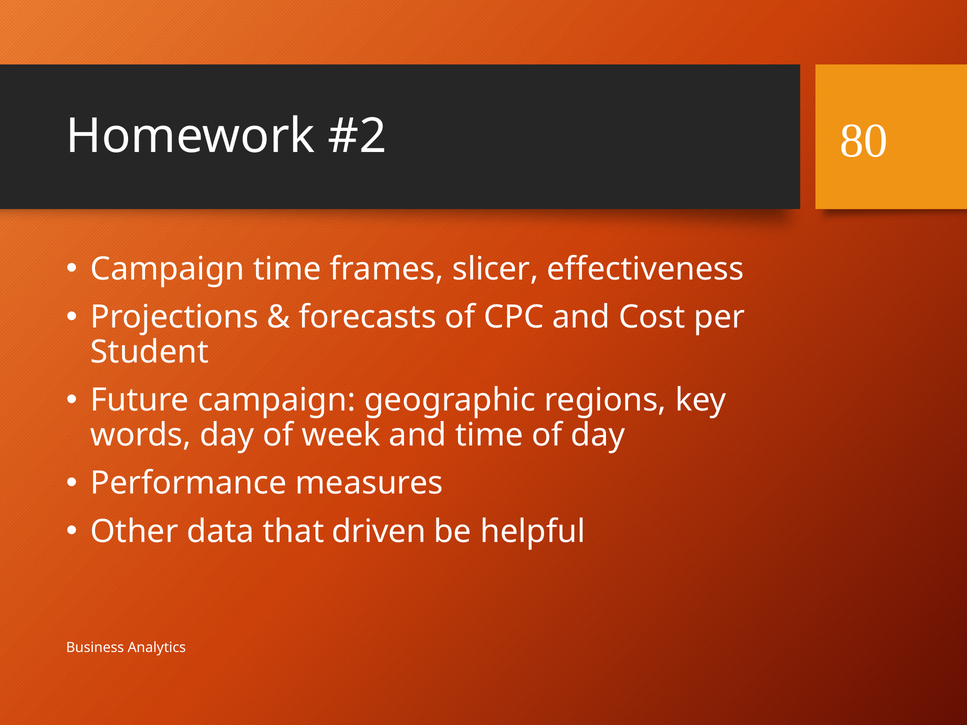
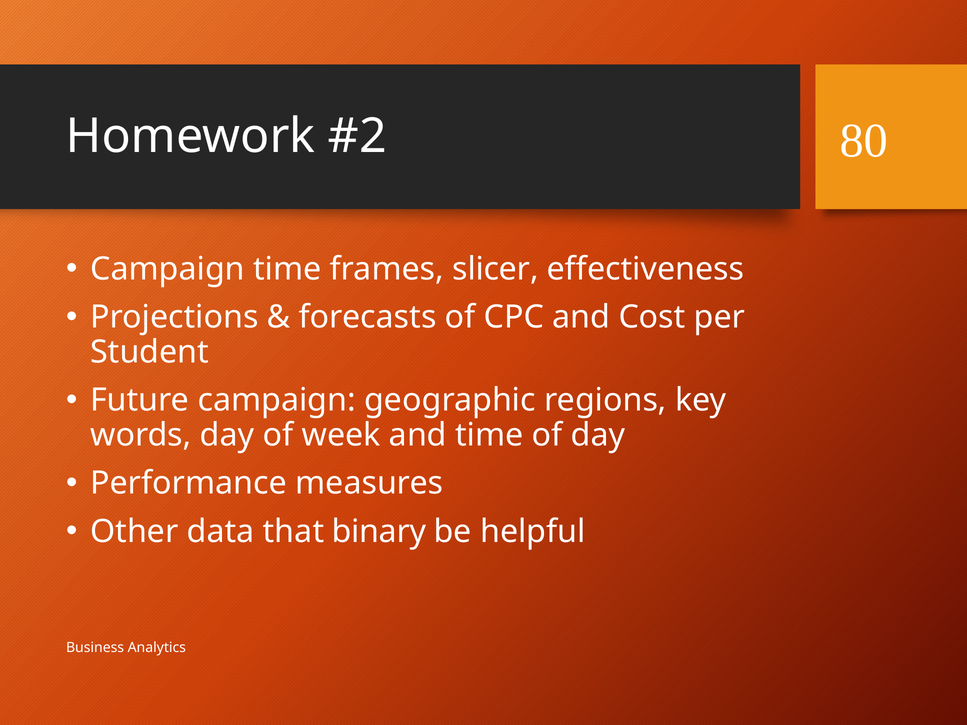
driven: driven -> binary
